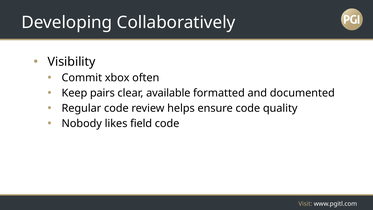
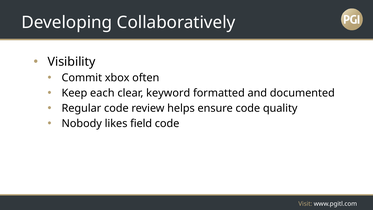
pairs: pairs -> each
available: available -> keyword
